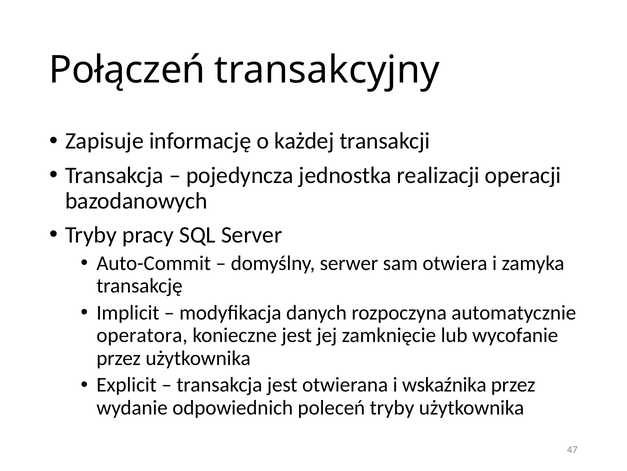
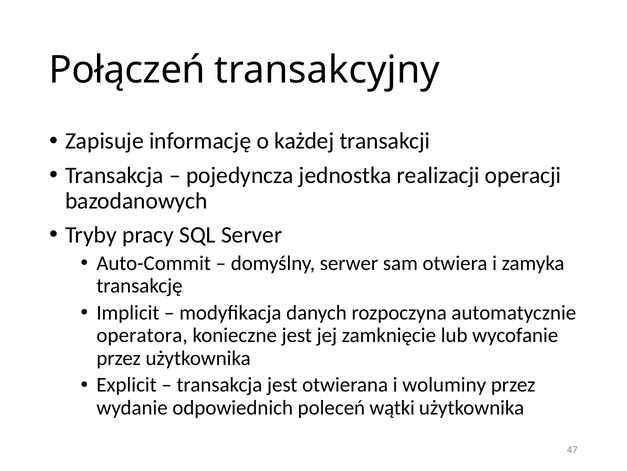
wskaźnika: wskaźnika -> woluminy
poleceń tryby: tryby -> wątki
